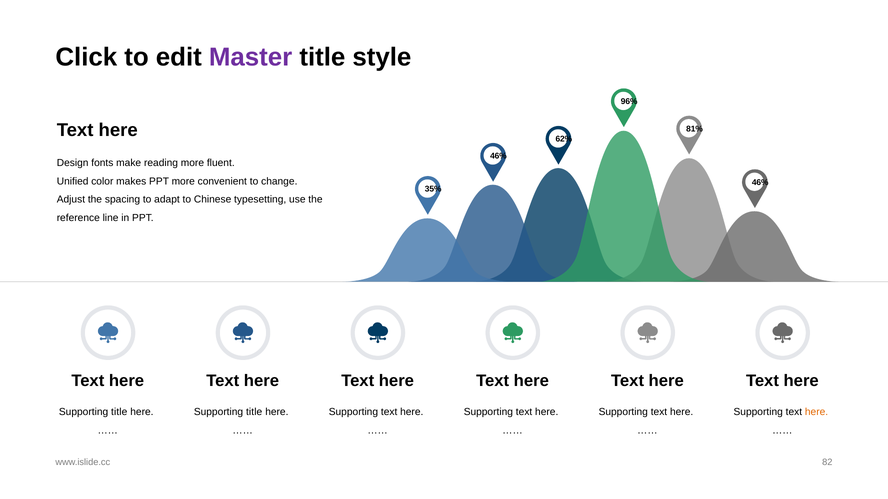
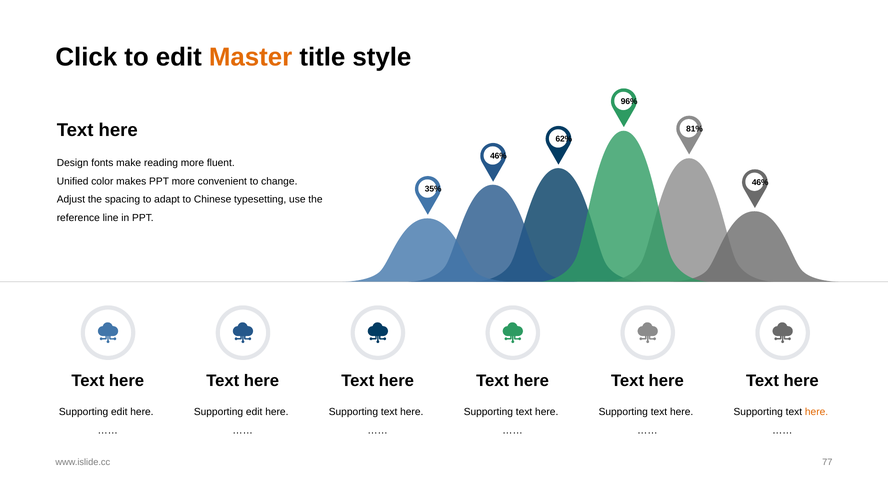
Master colour: purple -> orange
title at (119, 412): title -> edit
title at (254, 412): title -> edit
82: 82 -> 77
